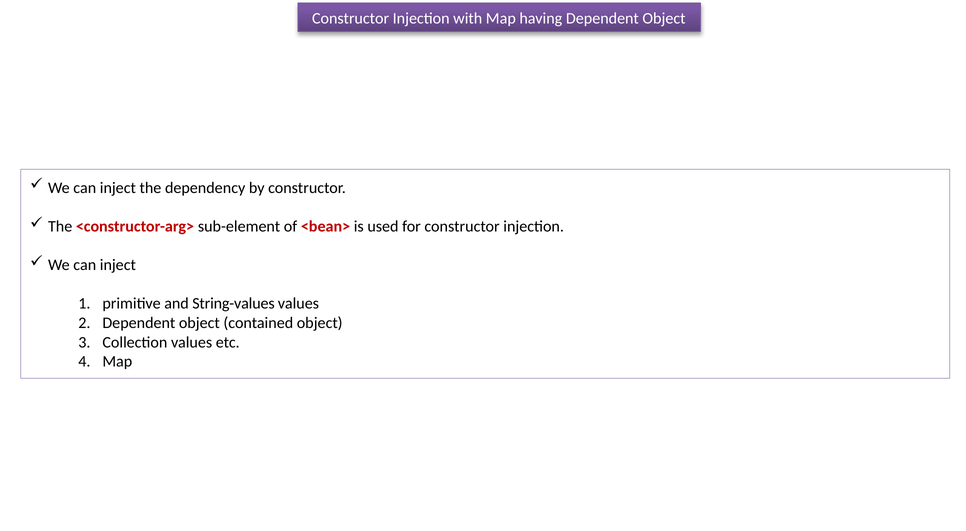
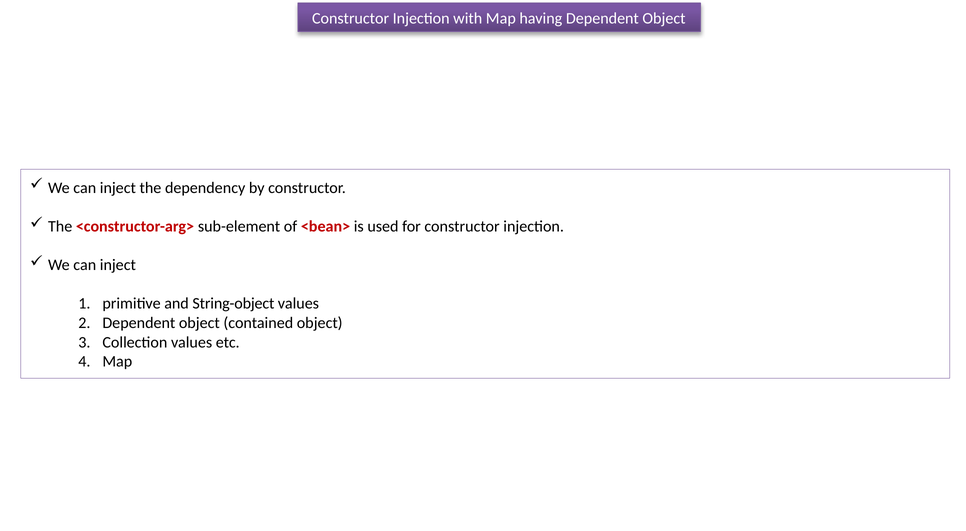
String-values: String-values -> String-object
